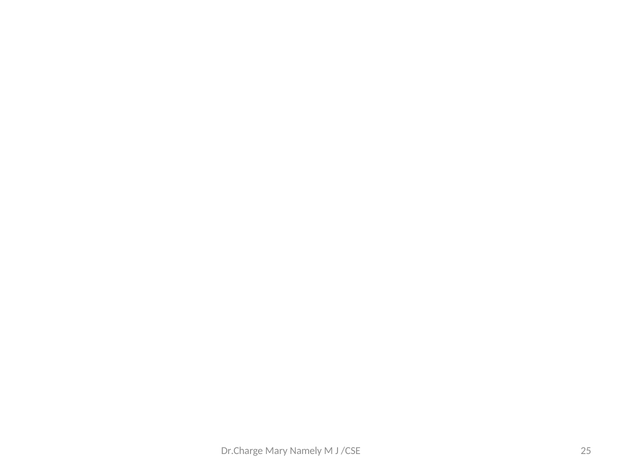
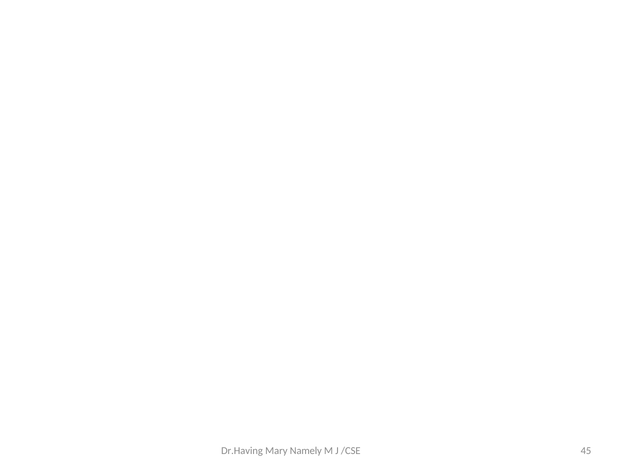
Dr.Charge: Dr.Charge -> Dr.Having
25: 25 -> 45
